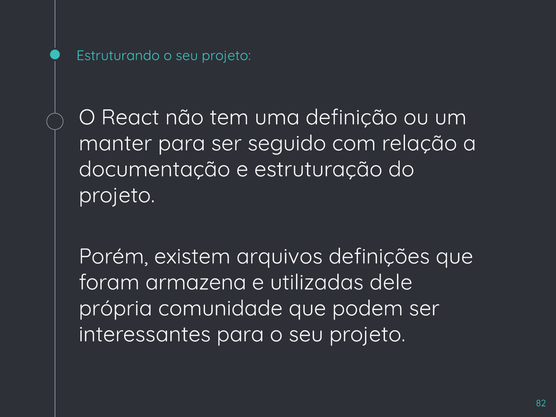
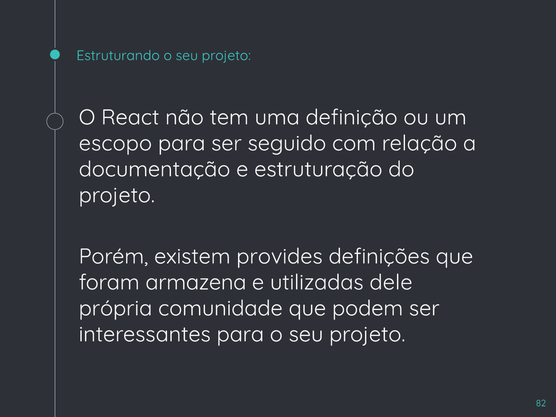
manter: manter -> escopo
arquivos: arquivos -> provides
